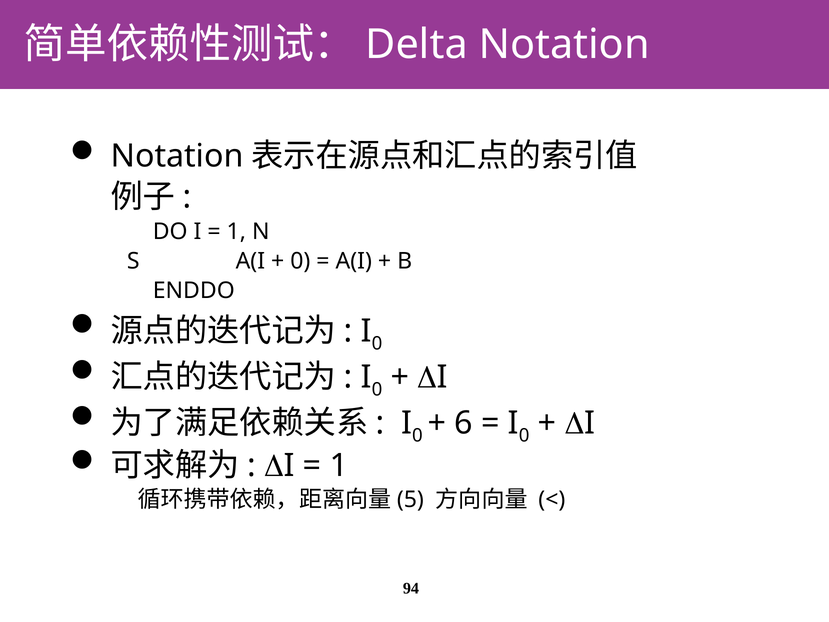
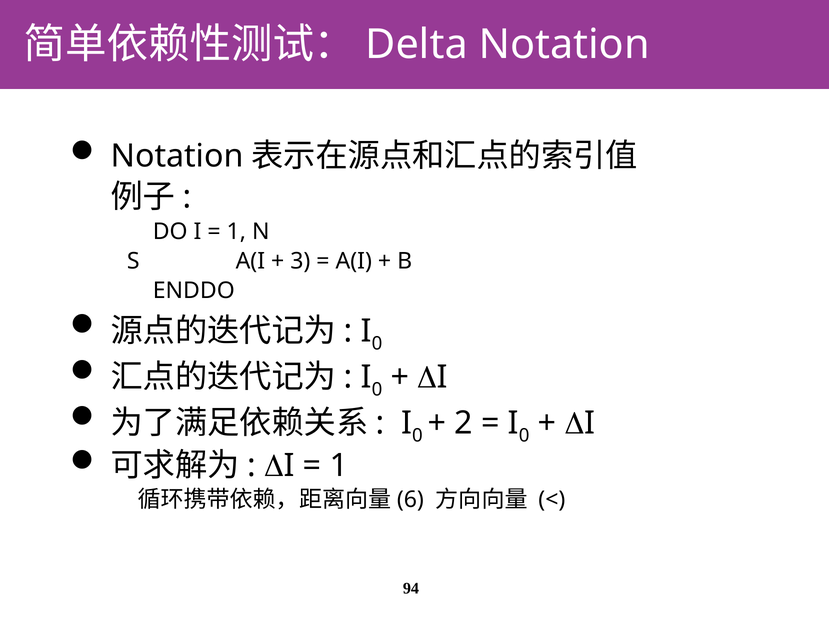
0 at (300, 261): 0 -> 3
6: 6 -> 2
5: 5 -> 6
